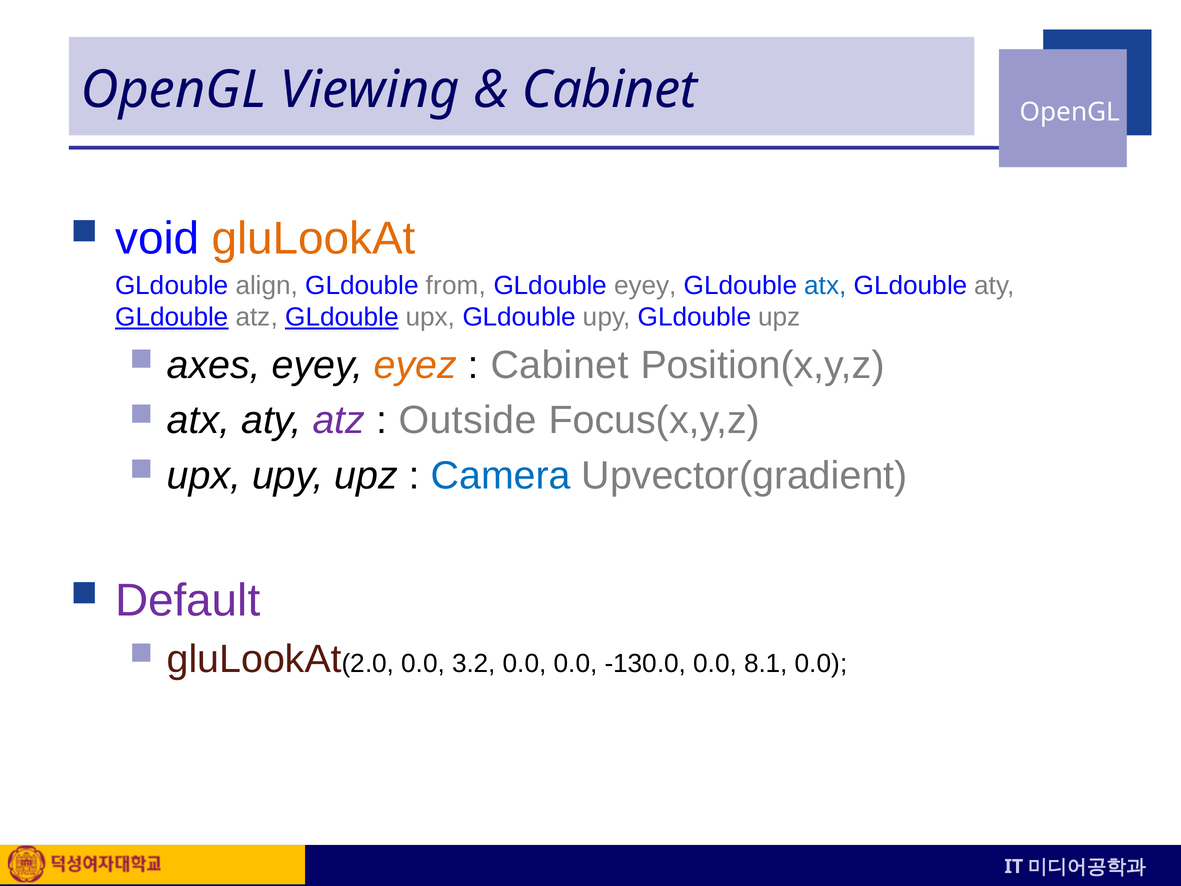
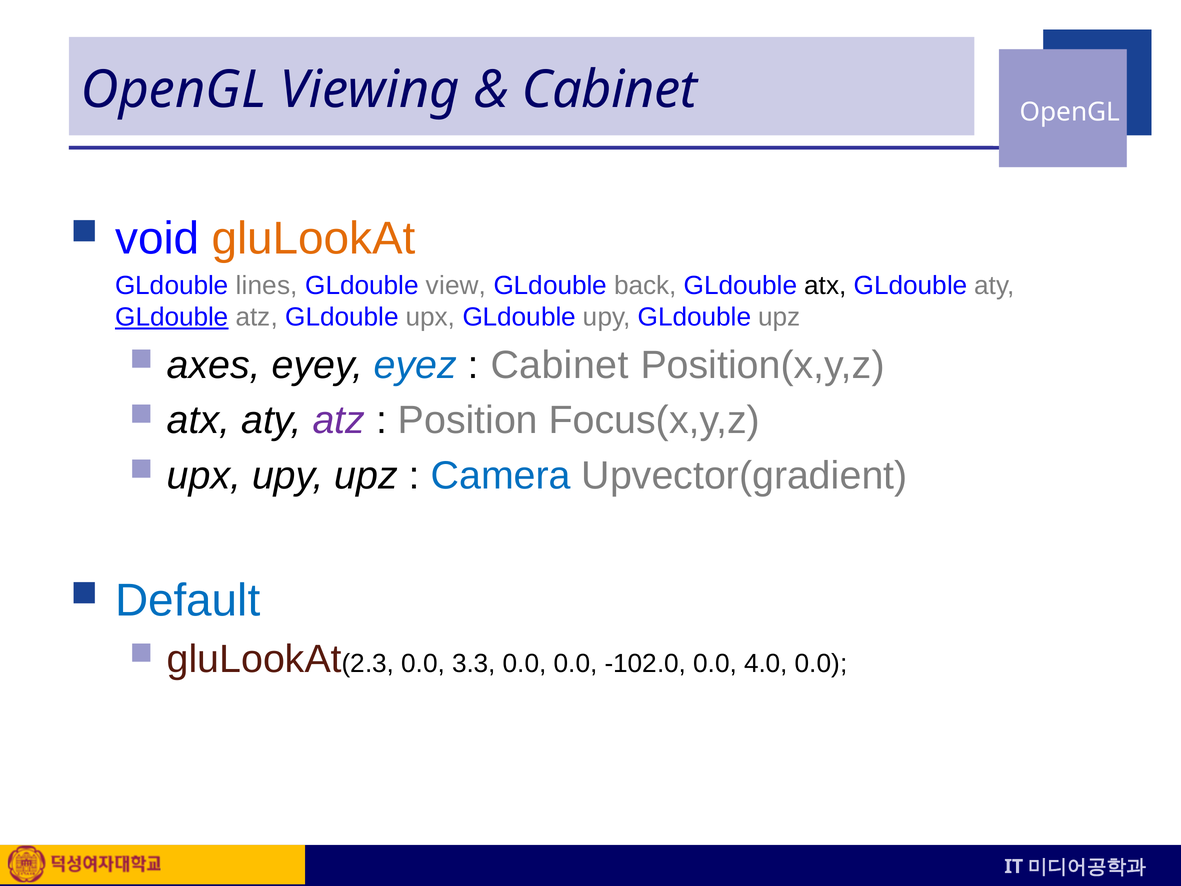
align: align -> lines
from: from -> view
GLdouble eyey: eyey -> back
atx at (825, 286) colour: blue -> black
GLdouble at (342, 317) underline: present -> none
eyez colour: orange -> blue
Outside: Outside -> Position
Default colour: purple -> blue
2.0: 2.0 -> 2.3
3.2: 3.2 -> 3.3
-130.0: -130.0 -> -102.0
8.1: 8.1 -> 4.0
